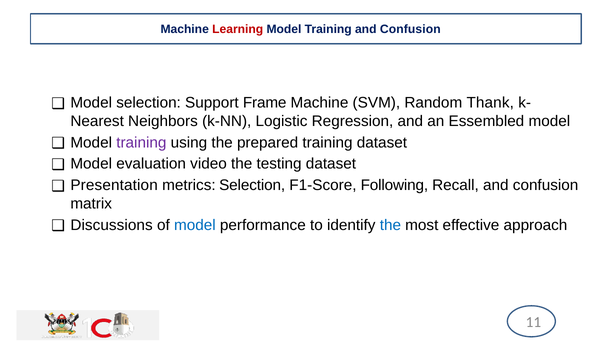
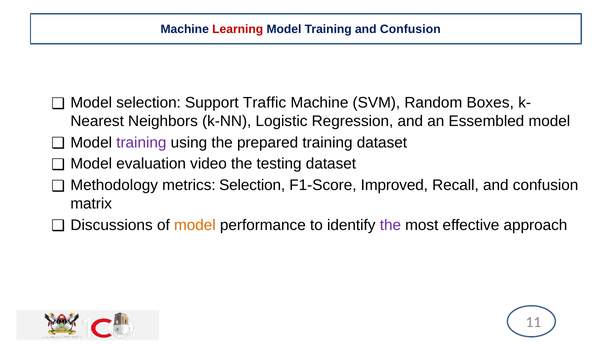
Frame: Frame -> Traffic
Thank: Thank -> Boxes
Presentation: Presentation -> Methodology
Following: Following -> Improved
model at (195, 225) colour: blue -> orange
the at (390, 225) colour: blue -> purple
